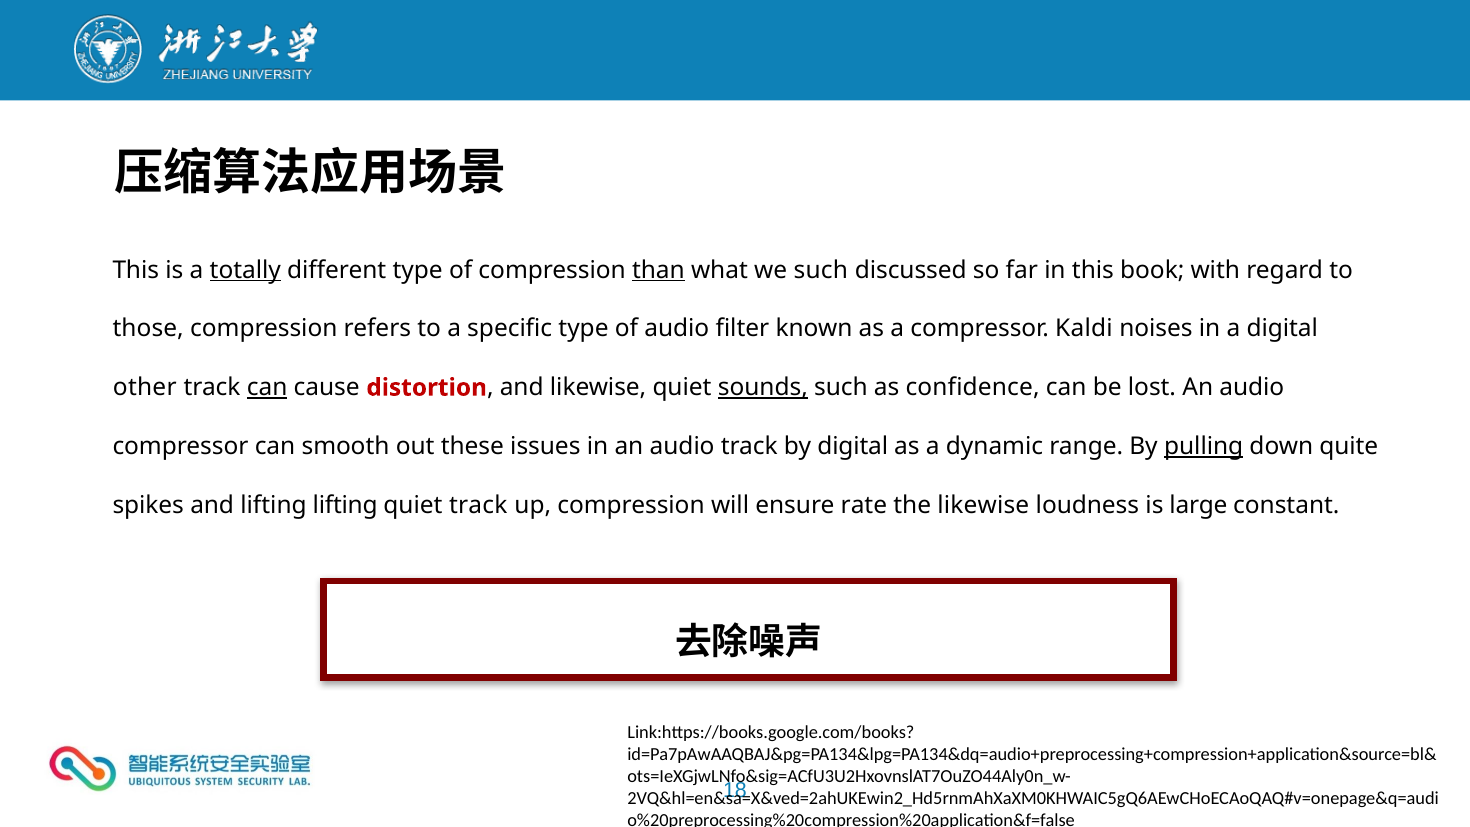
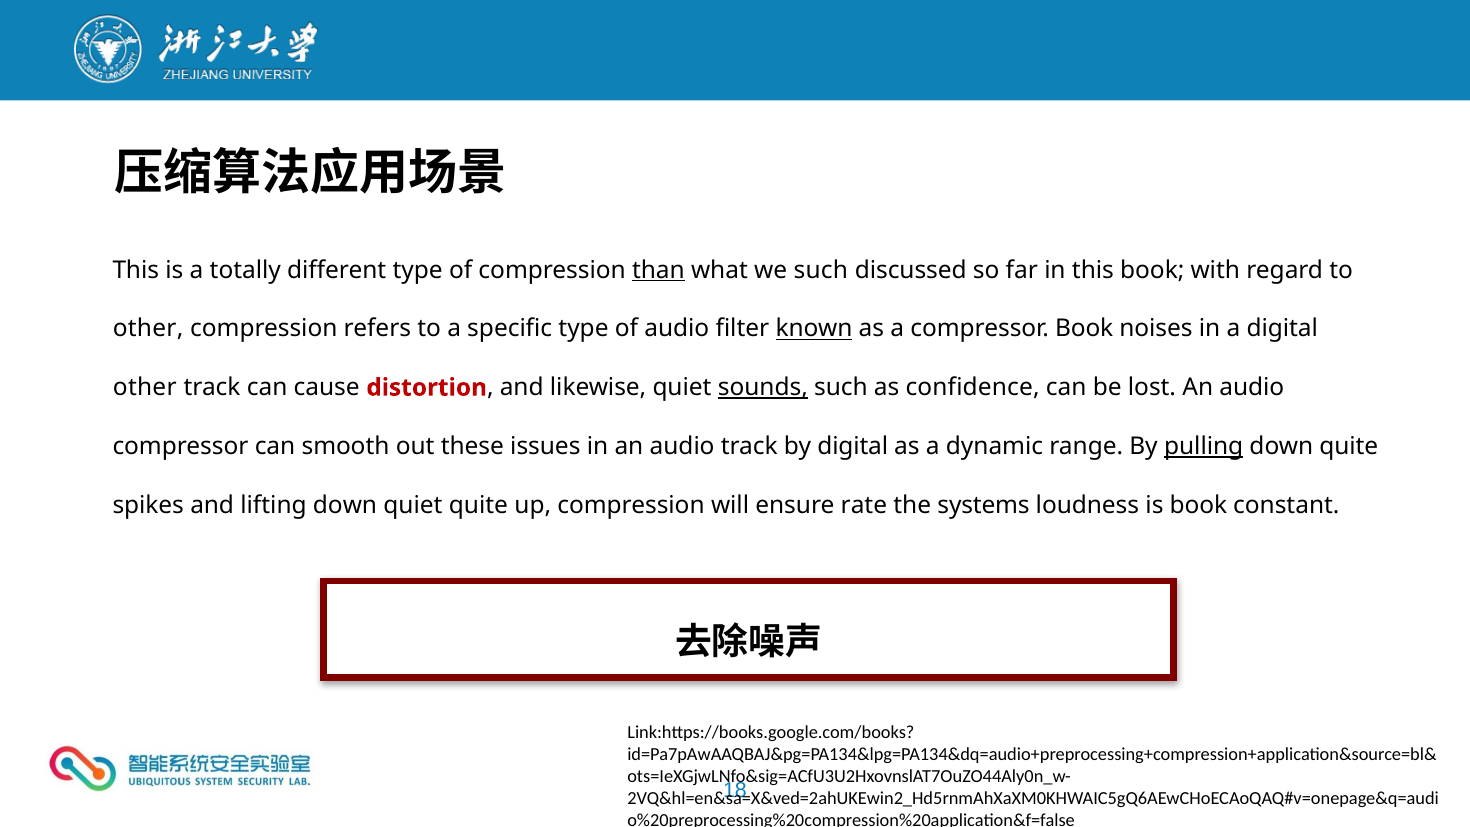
totally underline: present -> none
those at (148, 329): those -> other
known underline: none -> present
compressor Kaldi: Kaldi -> Book
can at (267, 388) underline: present -> none
lifting lifting: lifting -> down
quiet track: track -> quite
the likewise: likewise -> systems
is large: large -> book
